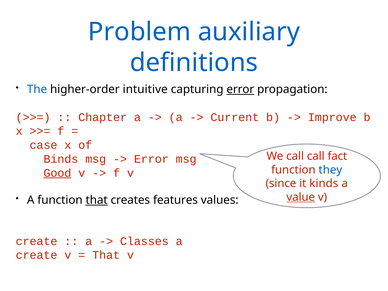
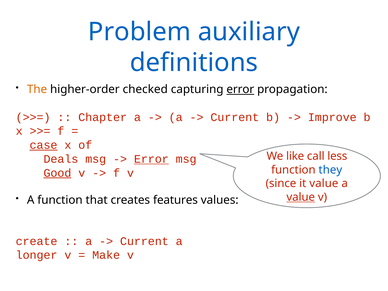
The colour: blue -> orange
intuitive: intuitive -> checked
case underline: none -> present
We call: call -> like
fact: fact -> less
Binds: Binds -> Deals
Error at (151, 159) underline: none -> present
it kinds: kinds -> value
that at (97, 200) underline: present -> none
Classes at (144, 241): Classes -> Current
create at (37, 255): create -> longer
That at (106, 255): That -> Make
